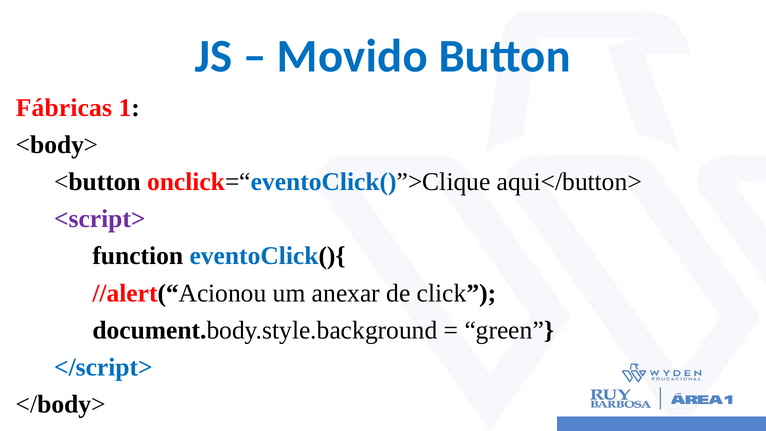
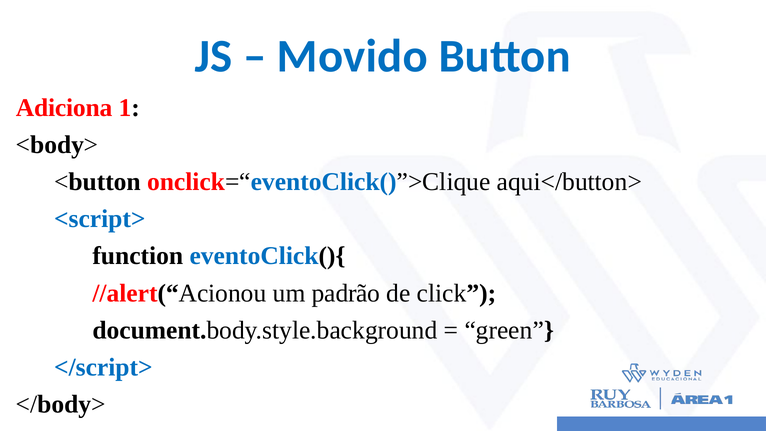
Fábricas: Fábricas -> Adiciona
<script> colour: purple -> blue
anexar: anexar -> padrão
